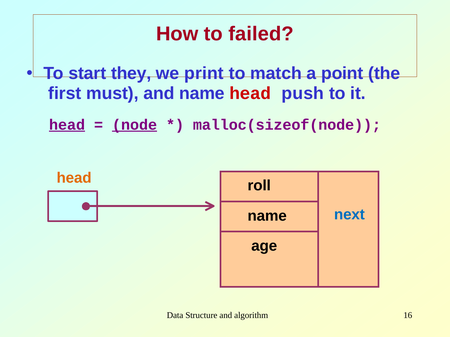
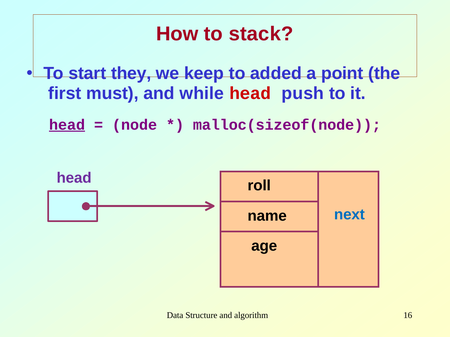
failed: failed -> stack
print: print -> keep
match: match -> added
and name: name -> while
node underline: present -> none
head at (74, 178) colour: orange -> purple
